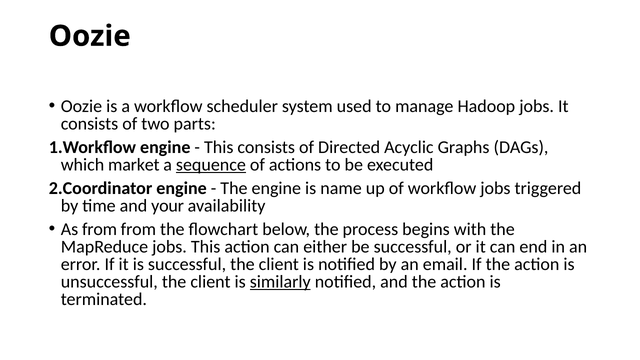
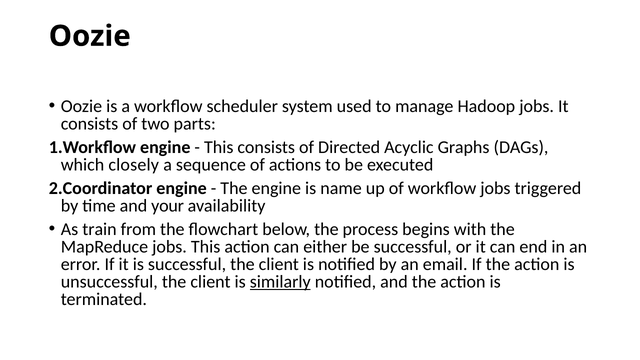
market: market -> closely
sequence underline: present -> none
As from: from -> train
